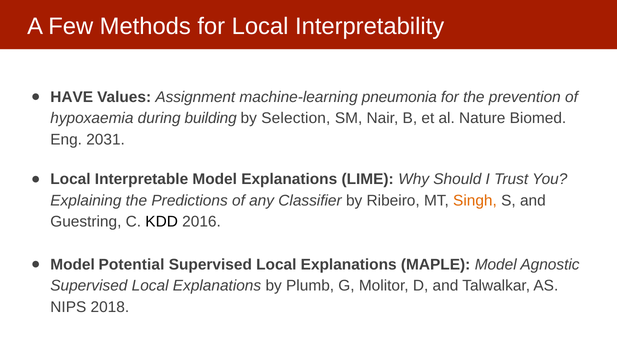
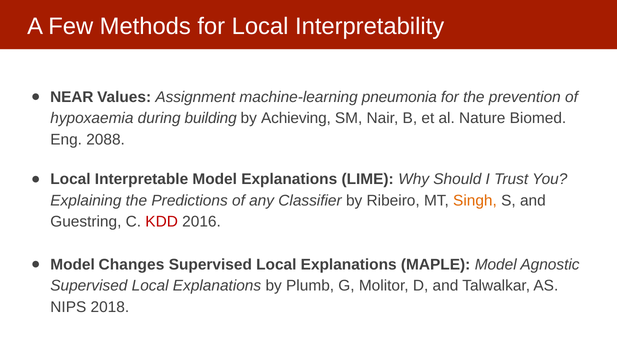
HAVE: HAVE -> NEAR
Selection: Selection -> Achieving
2031: 2031 -> 2088
KDD colour: black -> red
Potential: Potential -> Changes
